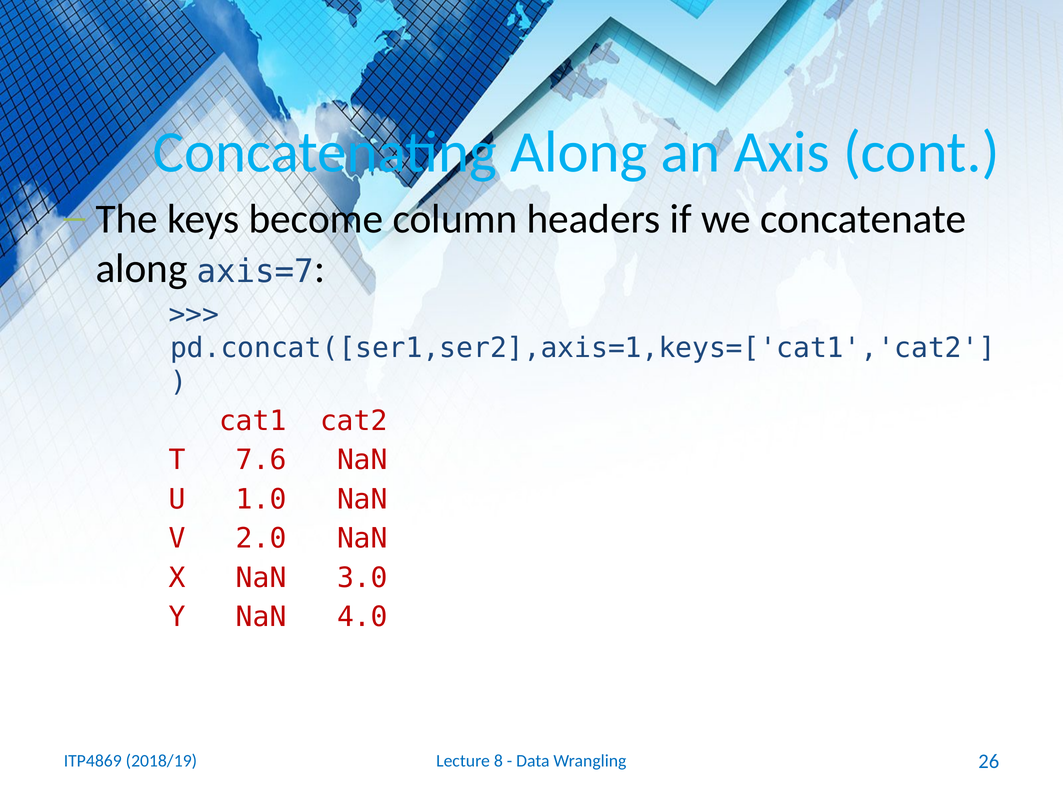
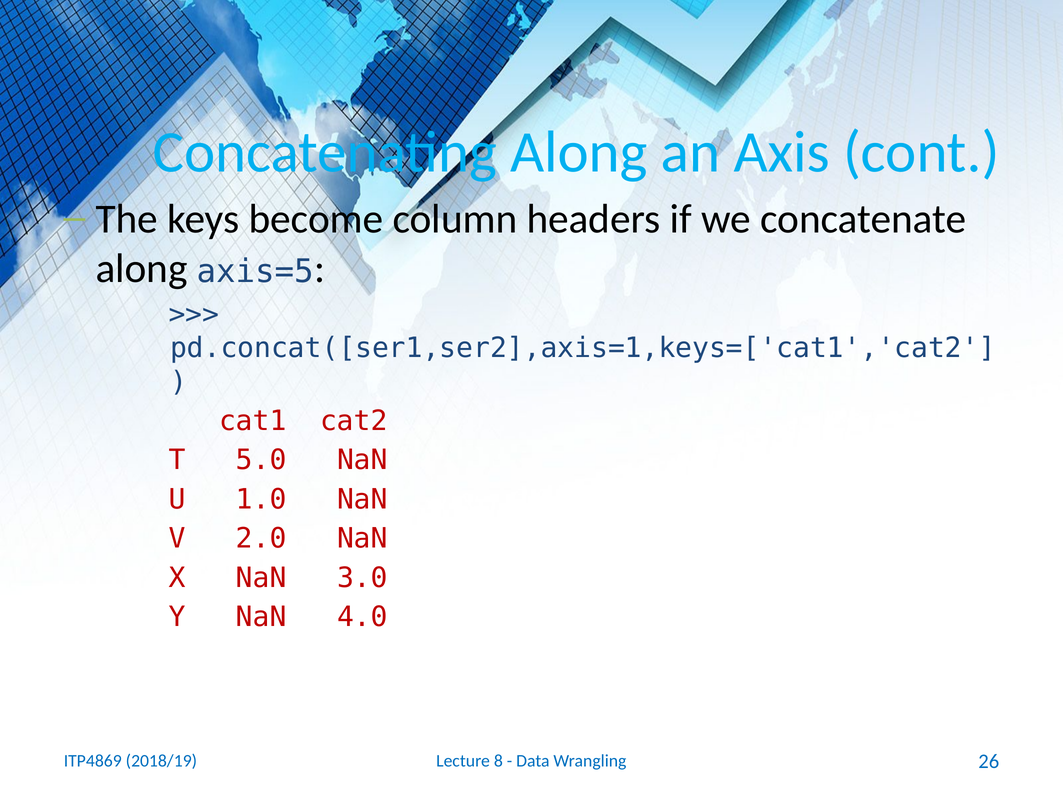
axis=7: axis=7 -> axis=5
7.6: 7.6 -> 5.0
